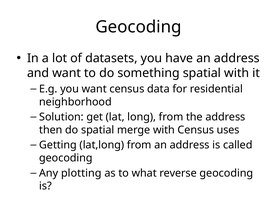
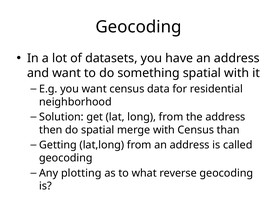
uses: uses -> than
